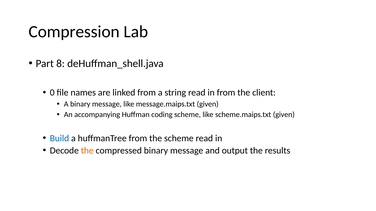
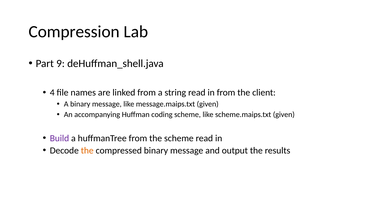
8: 8 -> 9
0: 0 -> 4
Build colour: blue -> purple
